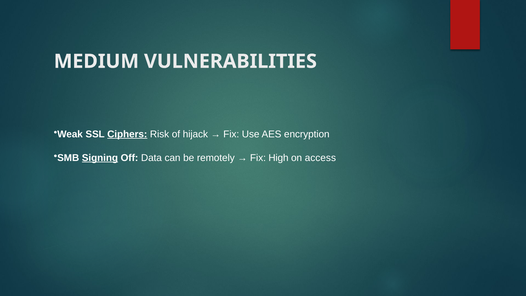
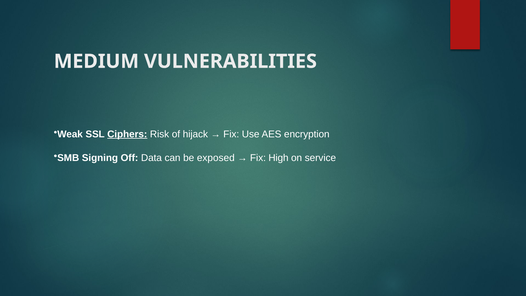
Signing underline: present -> none
remotely: remotely -> exposed
access: access -> service
